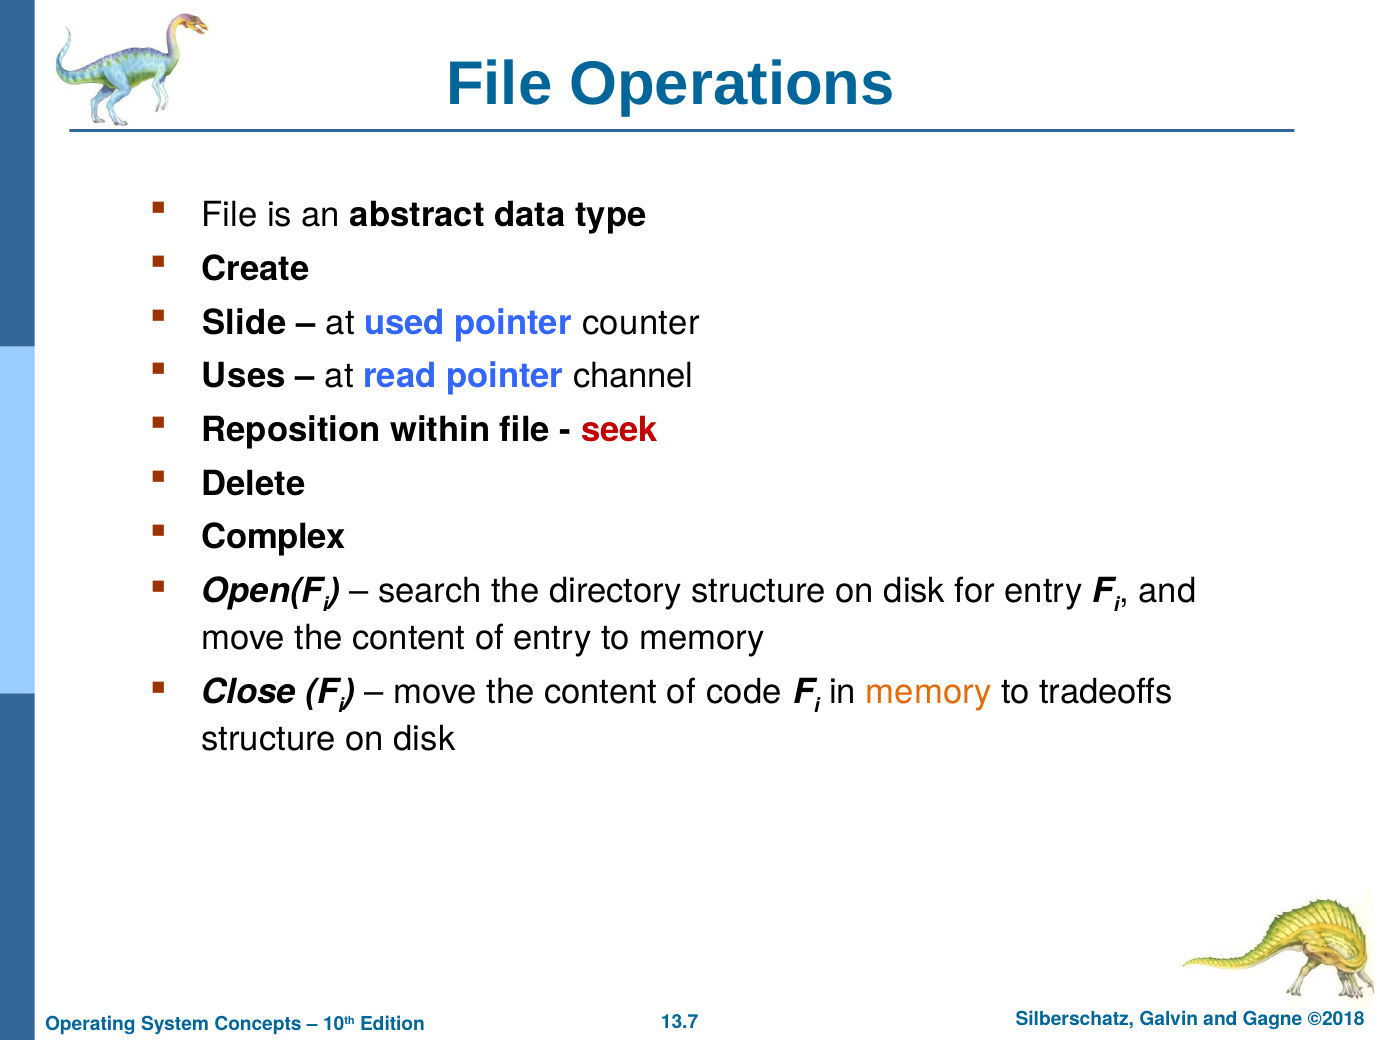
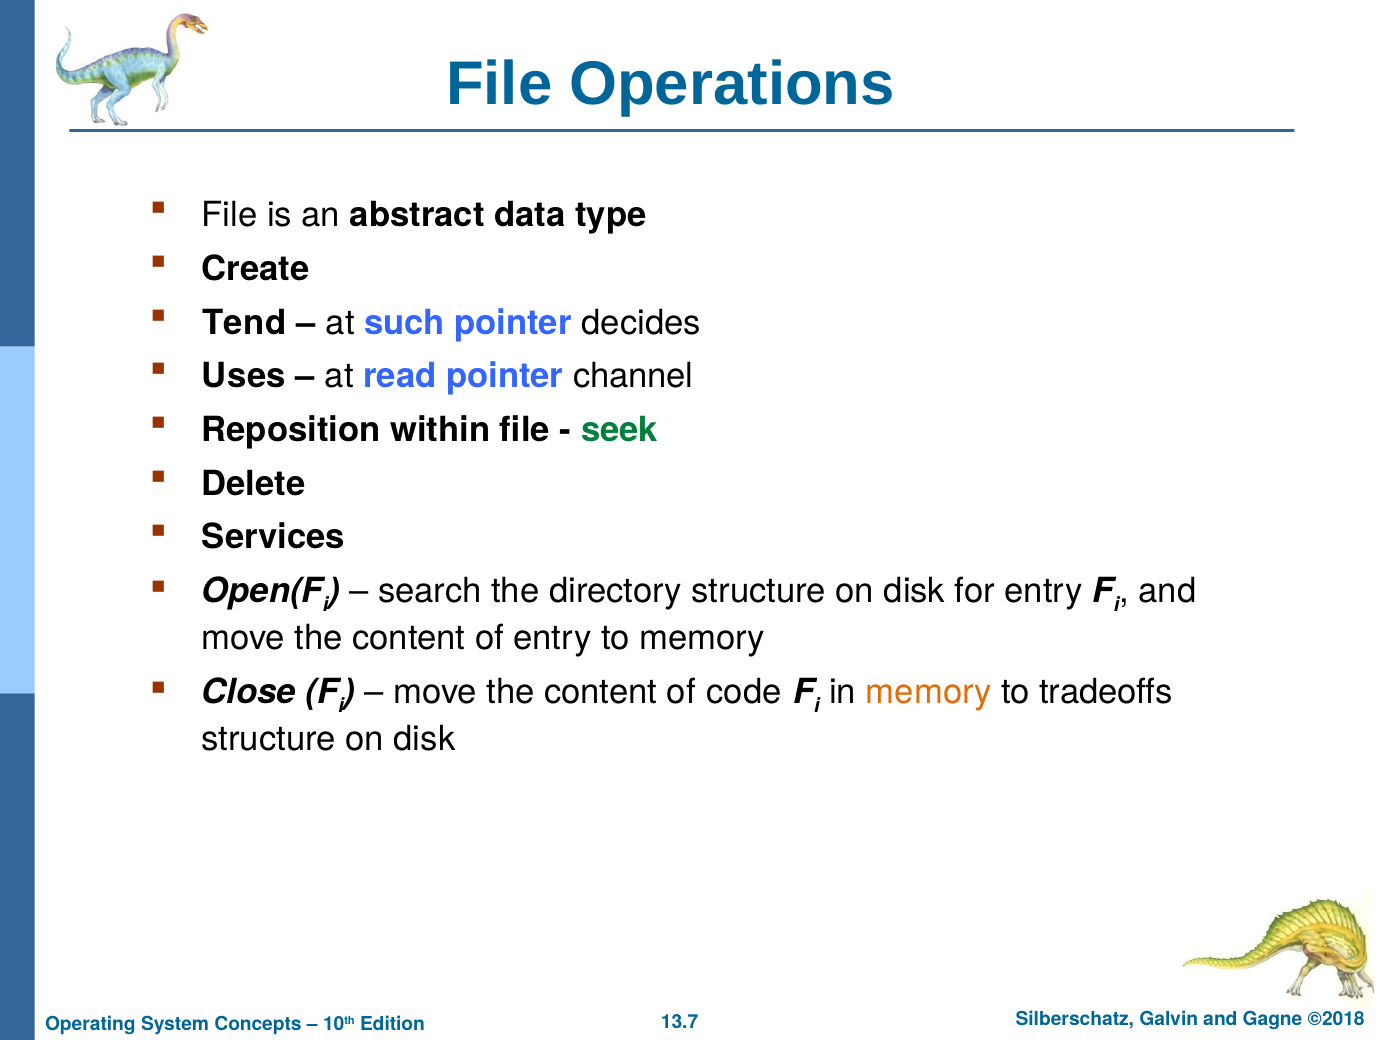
Slide: Slide -> Tend
used: used -> such
counter: counter -> decides
seek colour: red -> green
Complex: Complex -> Services
